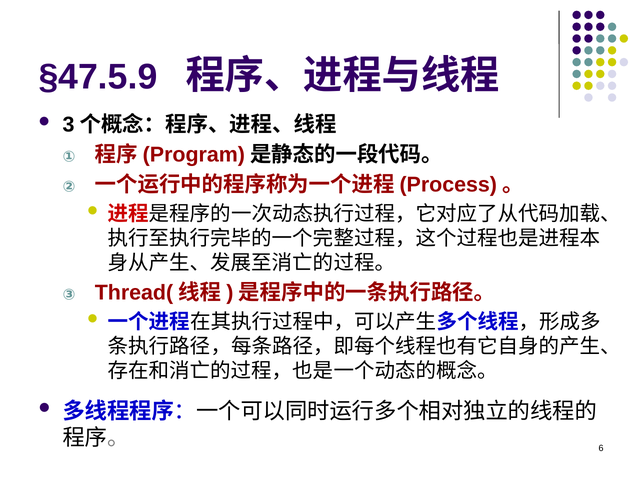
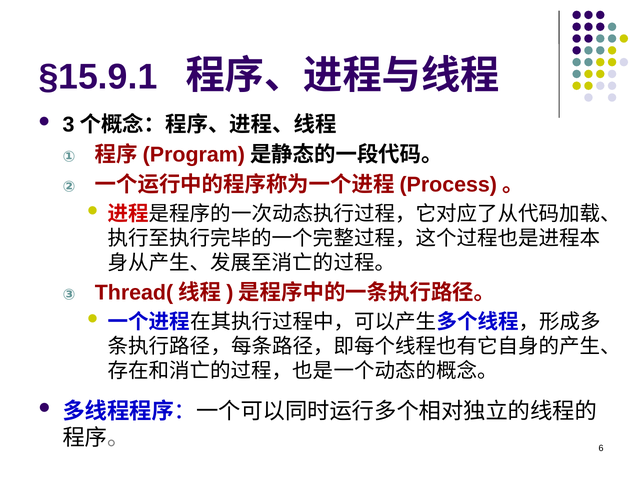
§47.5.9: §47.5.9 -> §15.9.1
